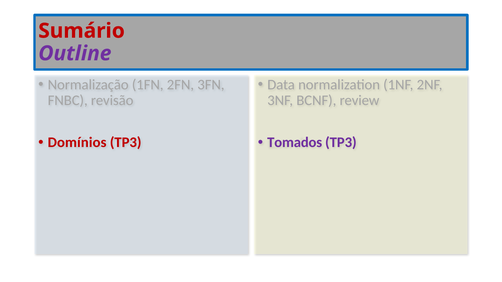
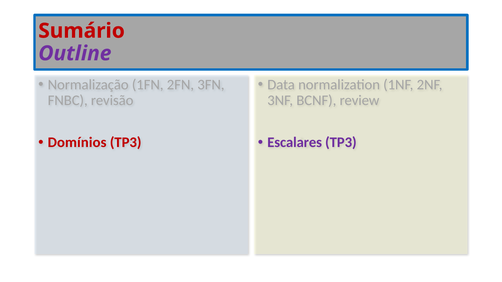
Tomados: Tomados -> Escalares
